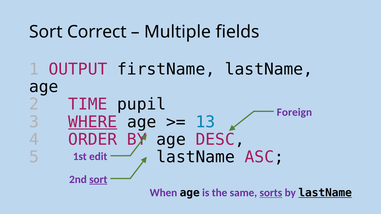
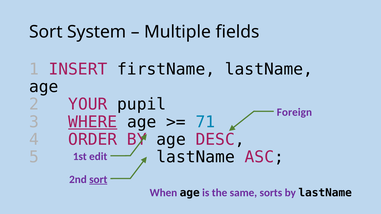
Correct: Correct -> System
OUTPUT: OUTPUT -> INSERT
TIME: TIME -> YOUR
13: 13 -> 71
sorts underline: present -> none
lastName at (325, 193) underline: present -> none
